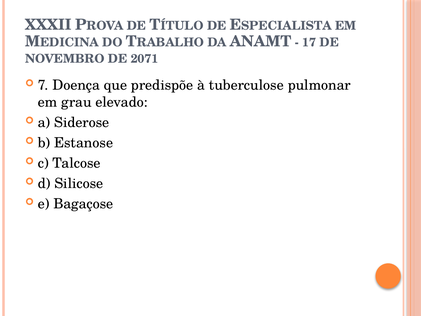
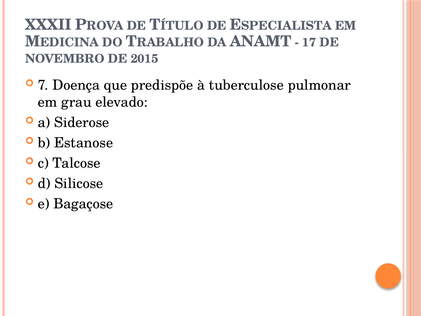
2071: 2071 -> 2015
